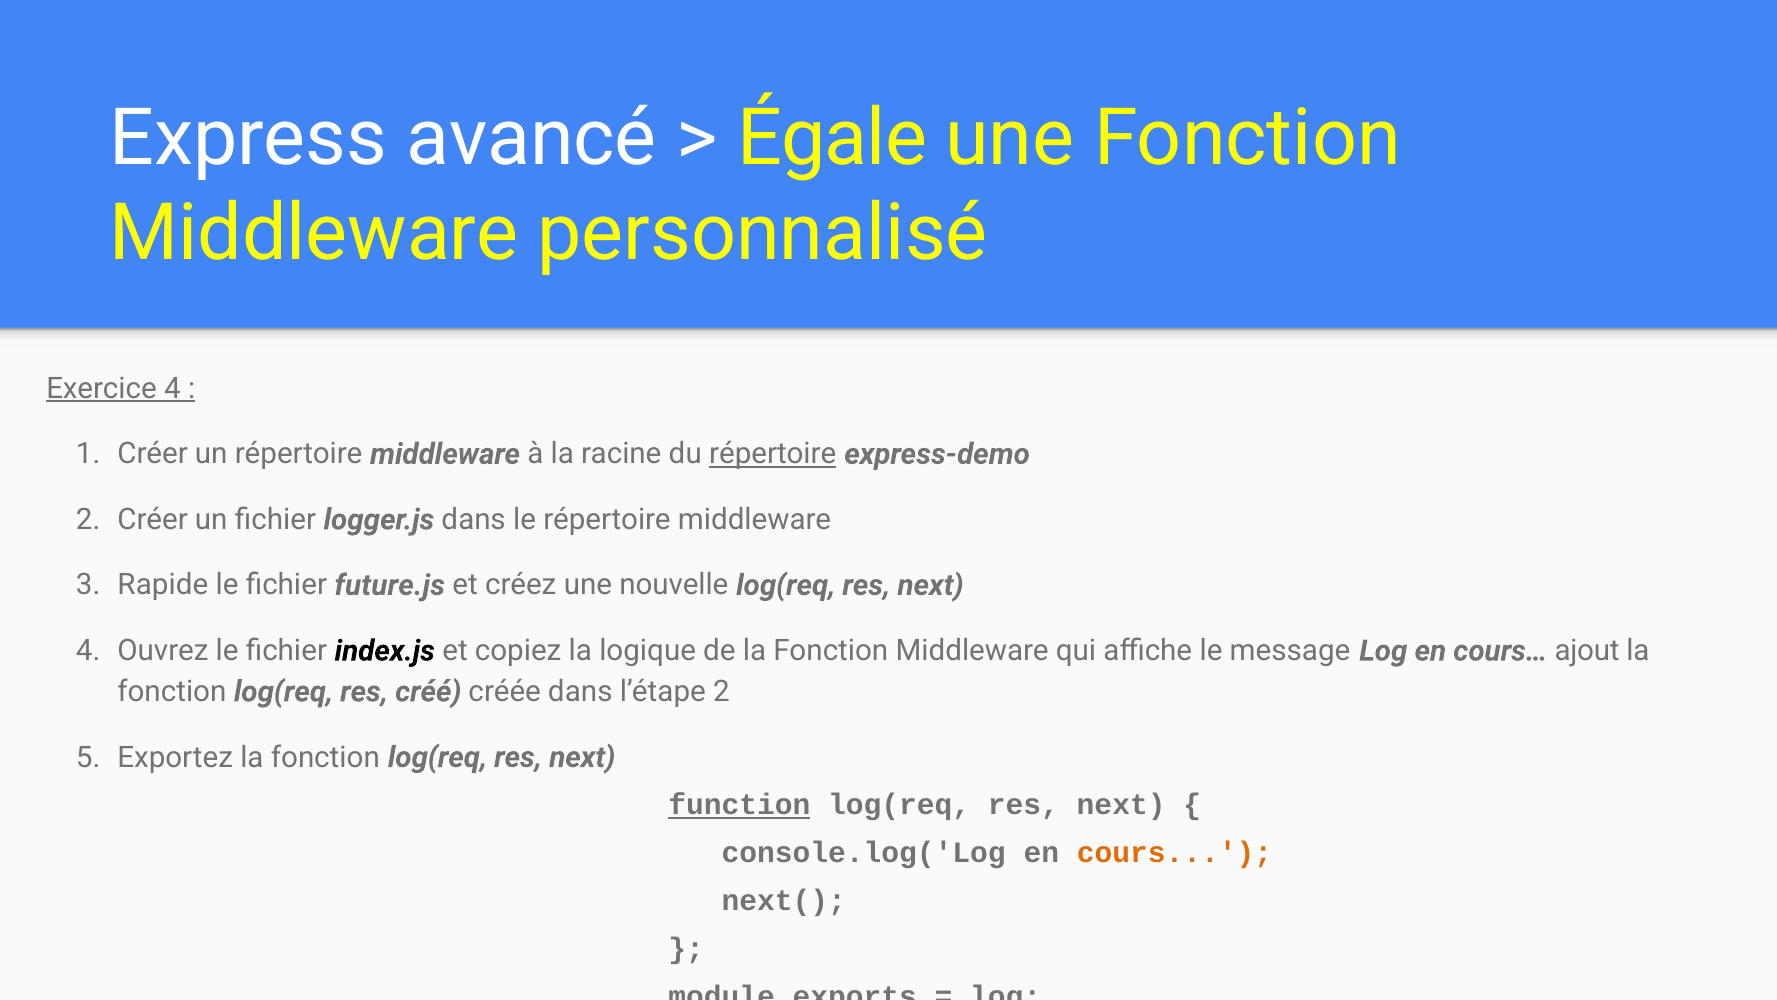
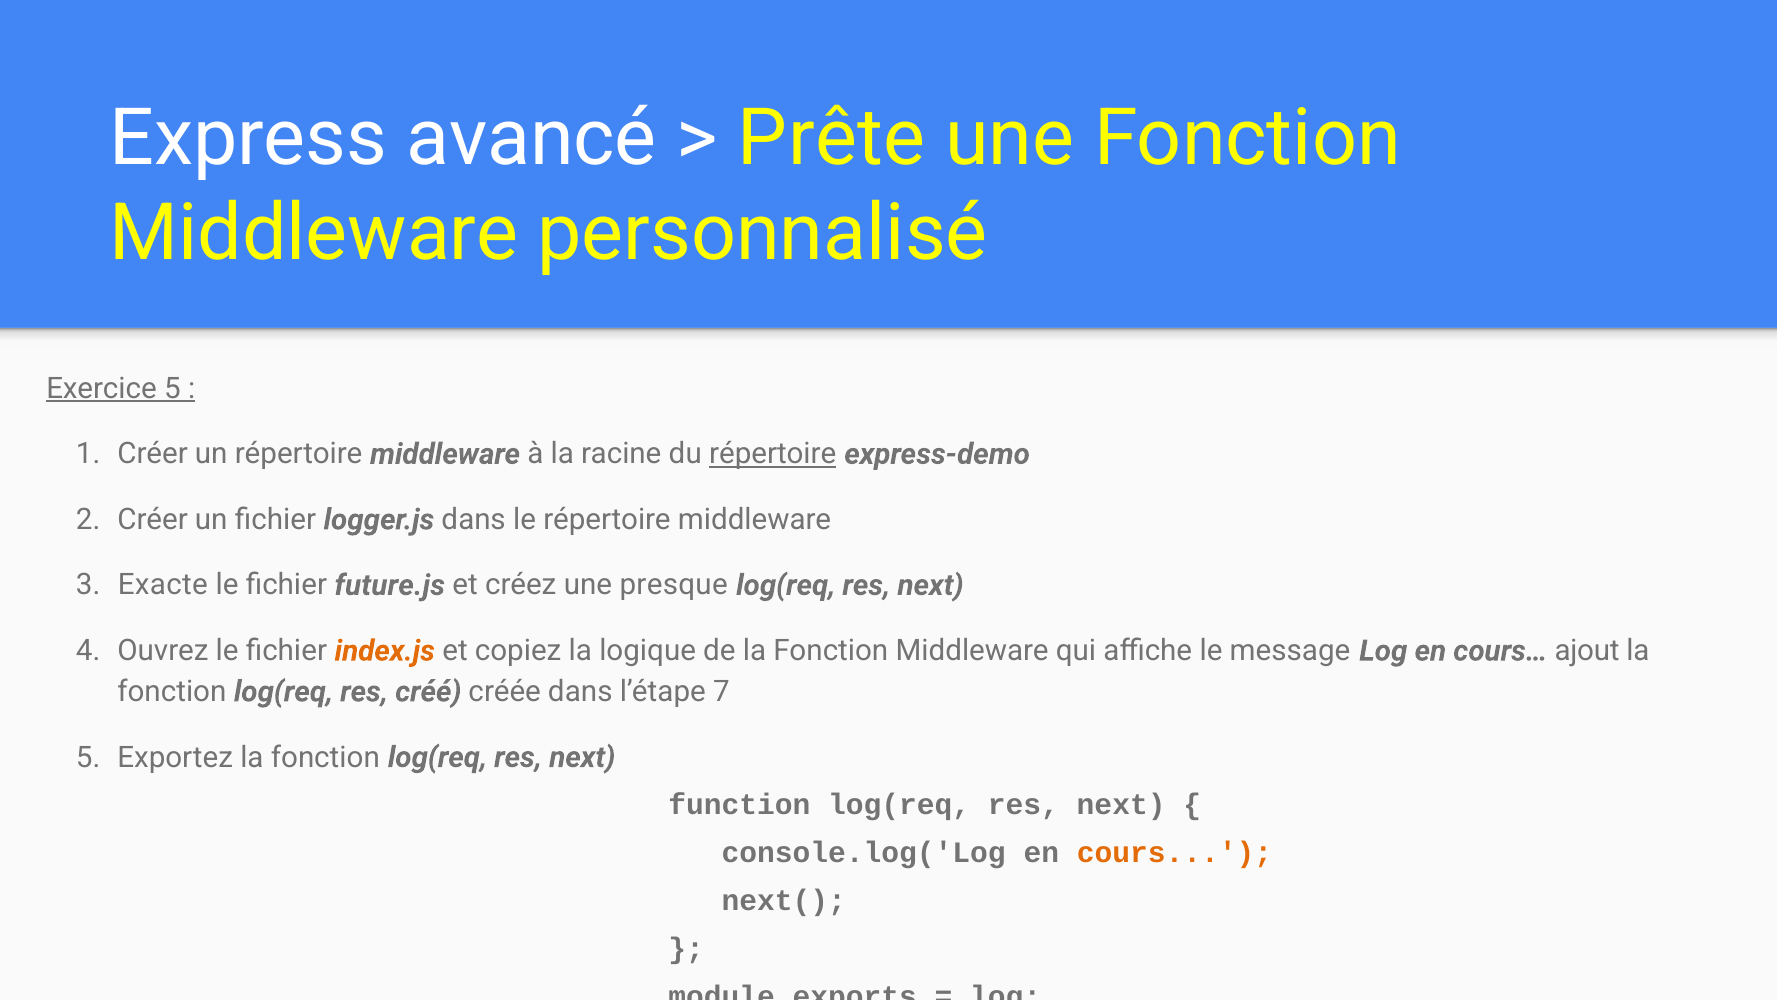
Égale: Égale -> Prête
Exercice 4: 4 -> 5
Rapide: Rapide -> Exacte
nouvelle: nouvelle -> presque
index.js colour: black -> orange
l’étape 2: 2 -> 7
function underline: present -> none
